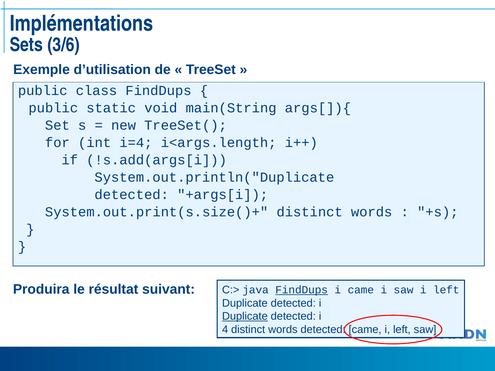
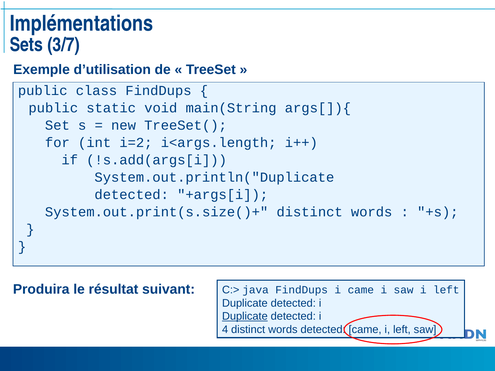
3/6: 3/6 -> 3/7
i=4: i=4 -> i=2
FindDups at (302, 290) underline: present -> none
